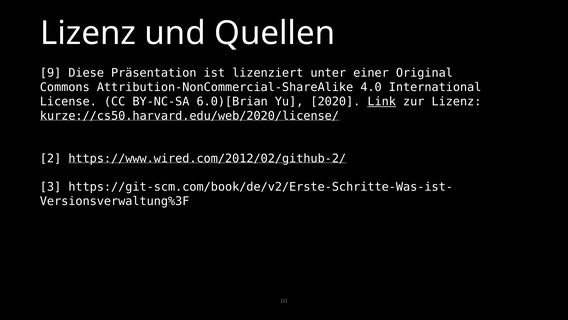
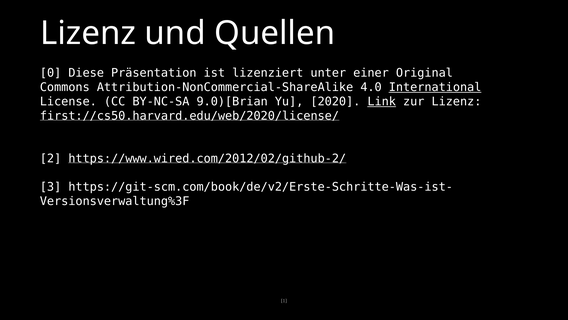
9: 9 -> 0
International underline: none -> present
6.0)[Brian: 6.0)[Brian -> 9.0)[Brian
kurze://cs50.harvard.edu/web/2020/license/: kurze://cs50.harvard.edu/web/2020/license/ -> first://cs50.harvard.edu/web/2020/license/
